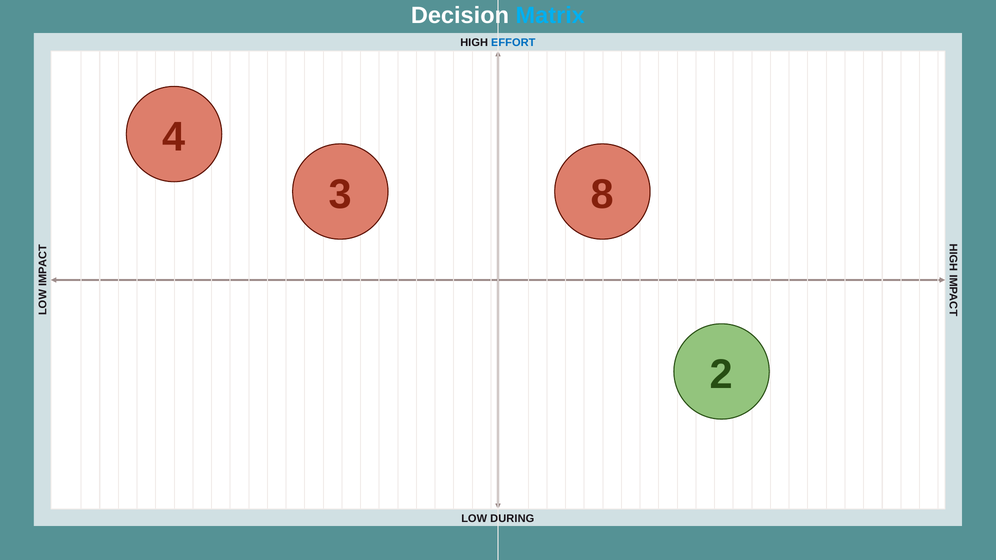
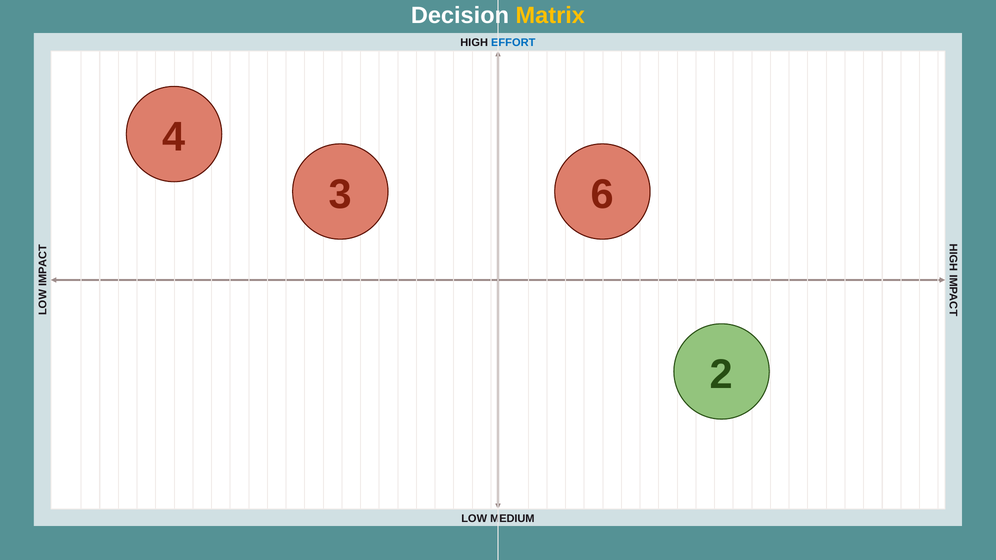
Matrix colour: light blue -> yellow
8: 8 -> 6
DURING: DURING -> MEDIUM
